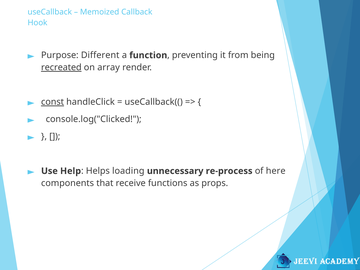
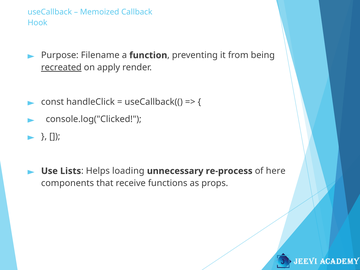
Different: Different -> Filename
array: array -> apply
const underline: present -> none
Help: Help -> Lists
